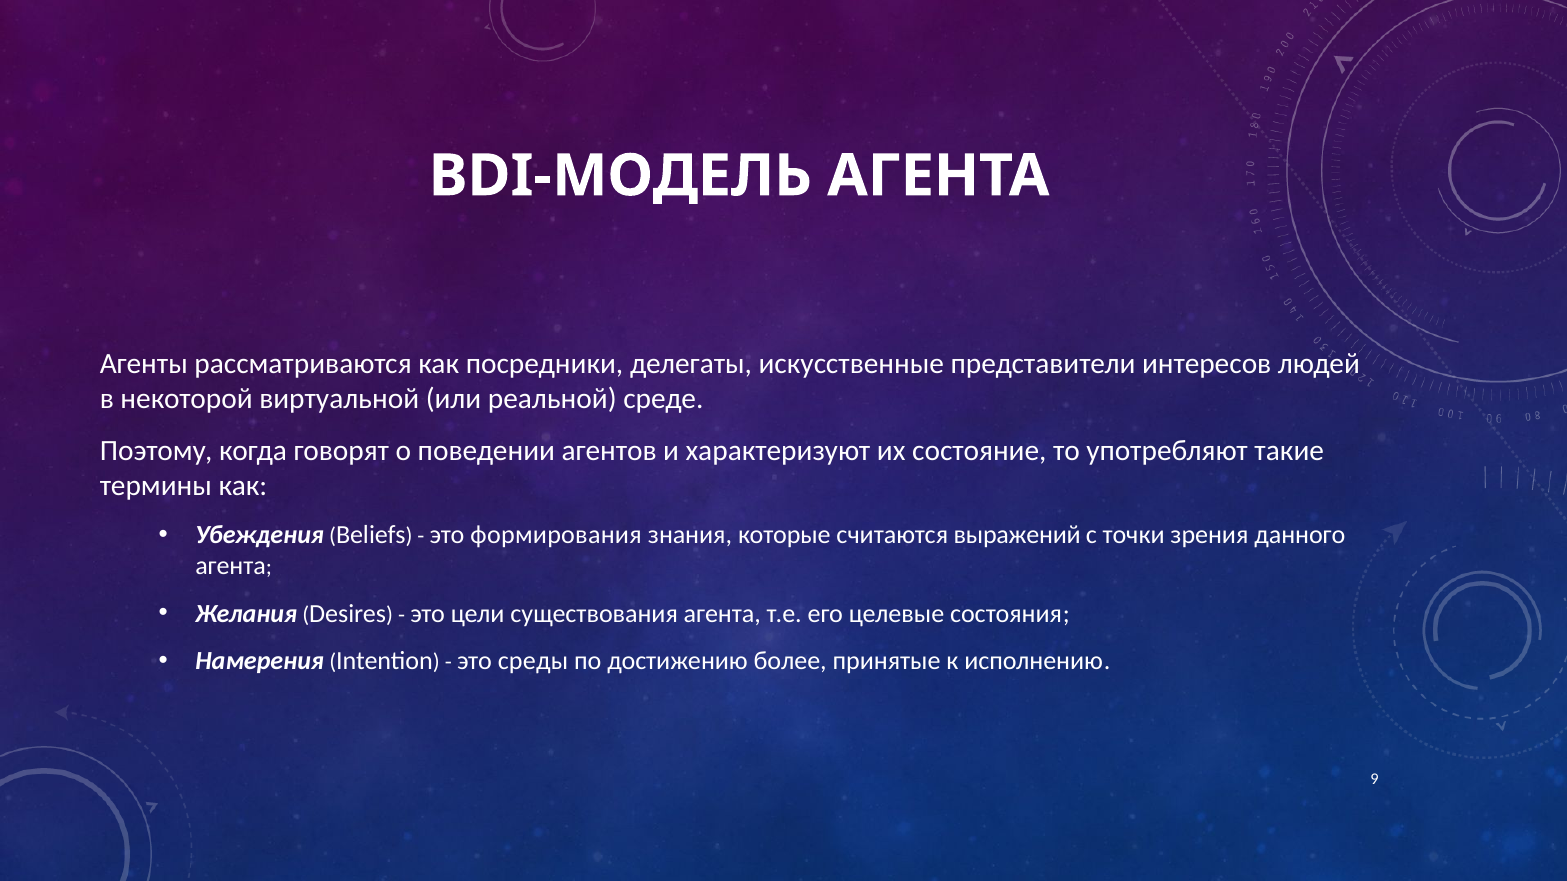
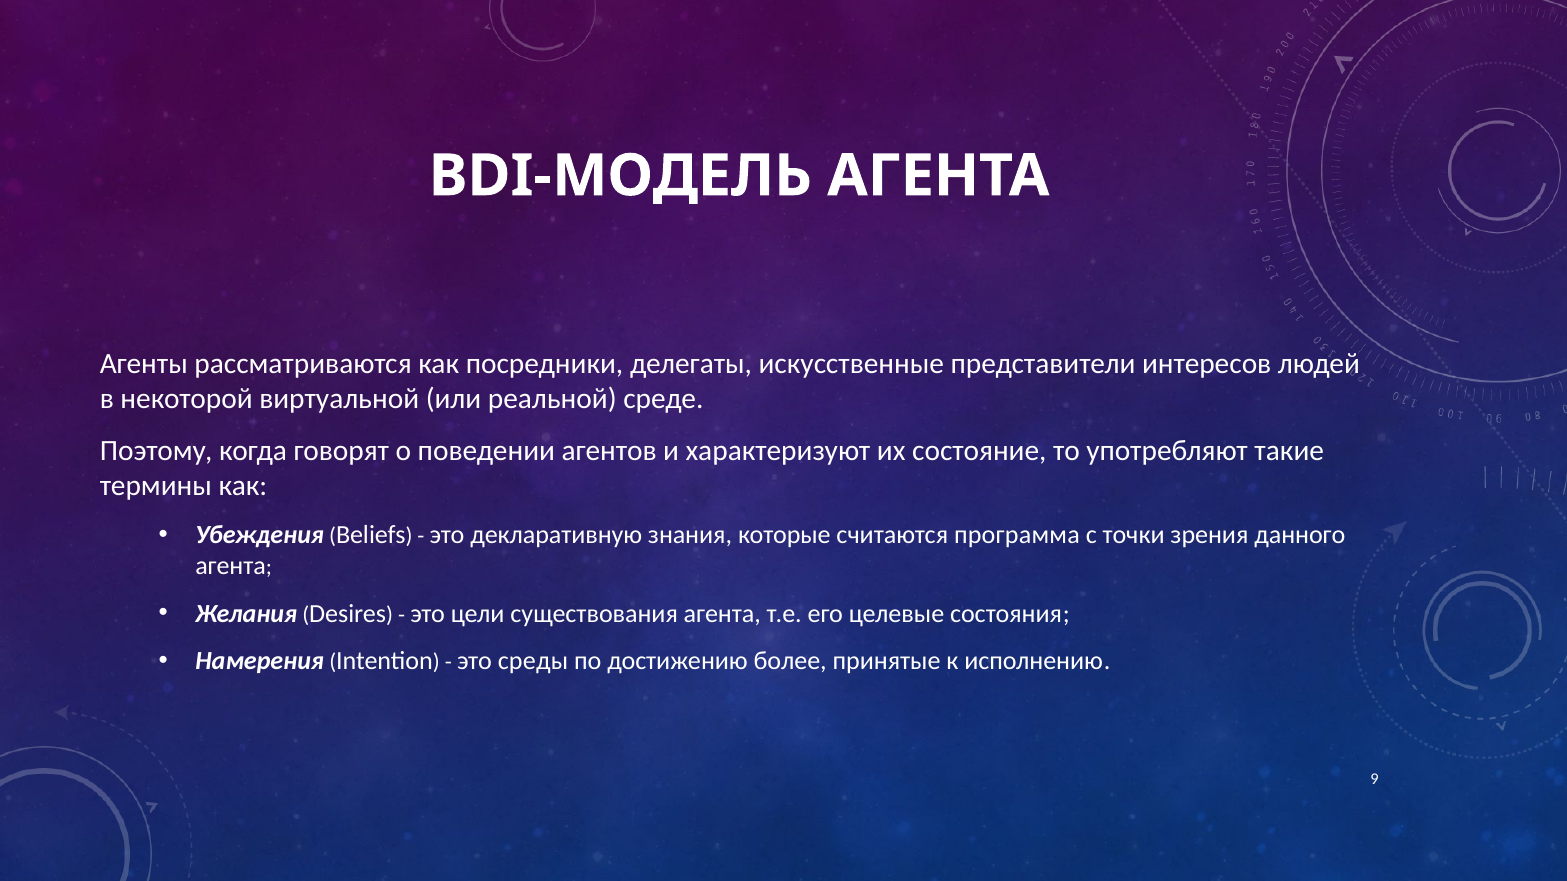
формирования: формирования -> декларативную
выражений: выражений -> программа
